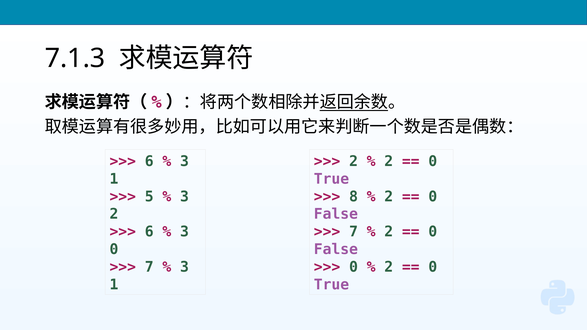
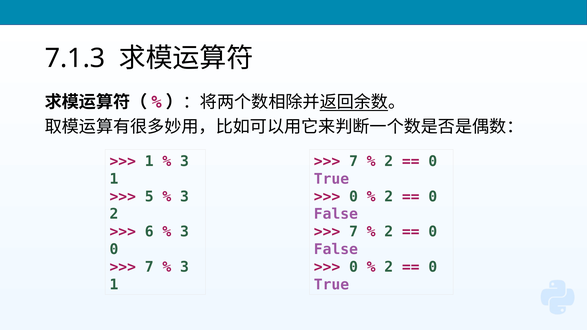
6 at (149, 161): 6 -> 1
2 at (354, 161): 2 -> 7
8 at (354, 197): 8 -> 0
